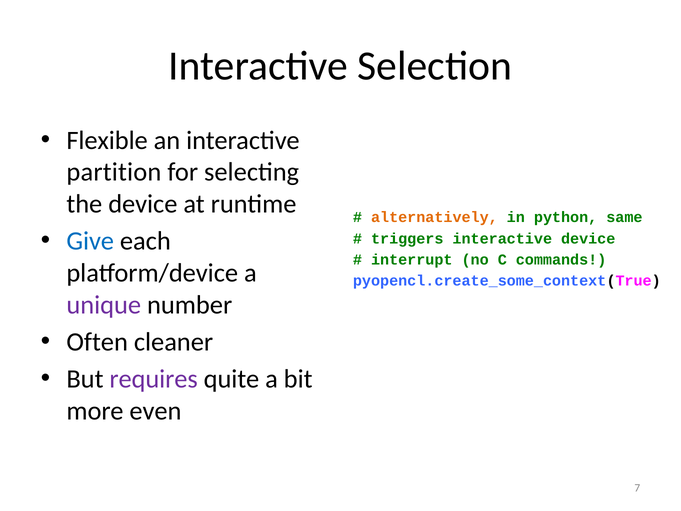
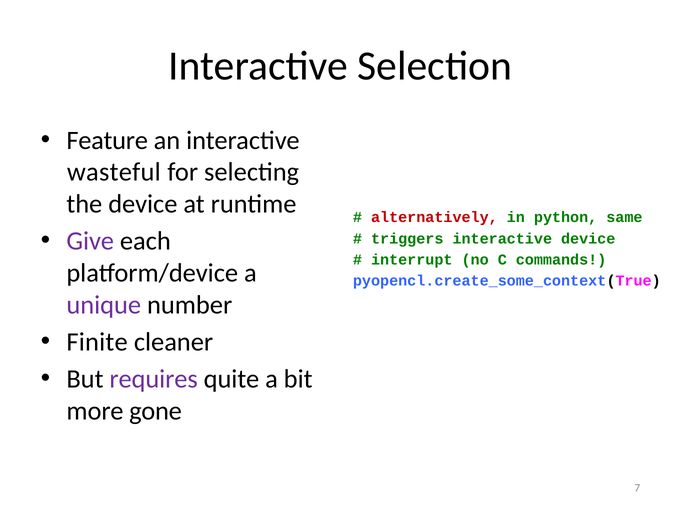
Flexible: Flexible -> Feature
partition: partition -> wasteful
alternatively colour: orange -> red
Give colour: blue -> purple
Often: Often -> Finite
even: even -> gone
